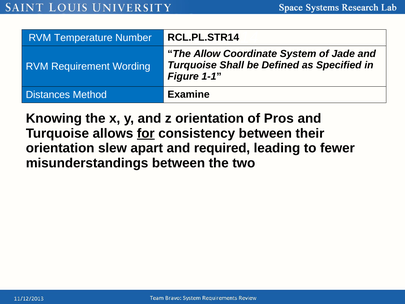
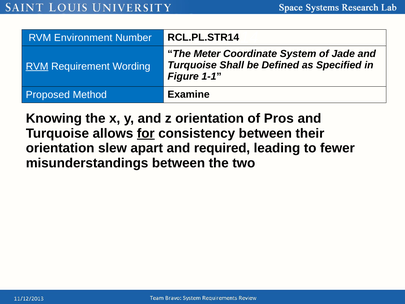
Temperature: Temperature -> Environment
Allow: Allow -> Meter
RVM at (37, 66) underline: none -> present
Distances: Distances -> Proposed
